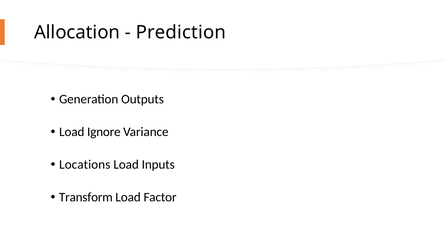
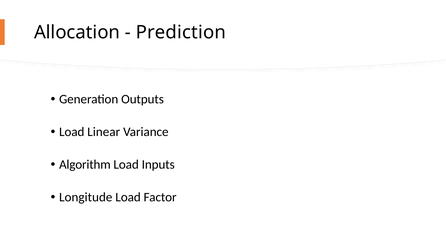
Ignore: Ignore -> Linear
Locations: Locations -> Algorithm
Transform: Transform -> Longitude
